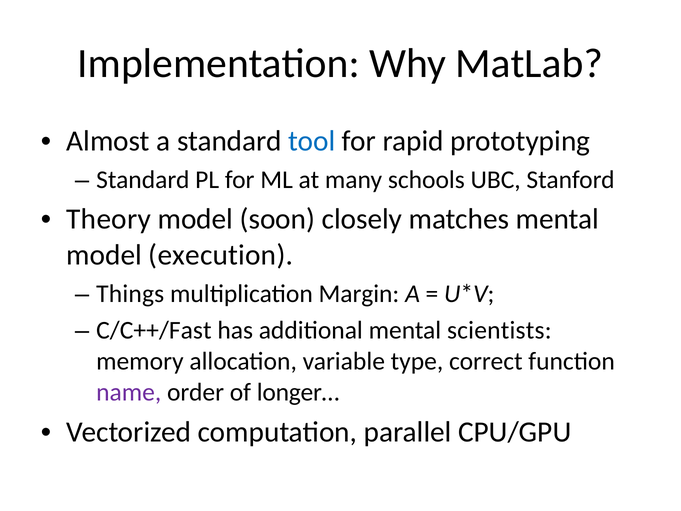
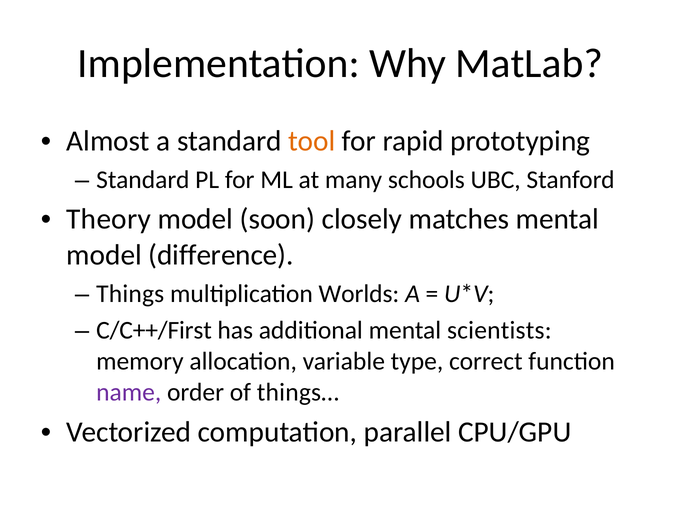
tool colour: blue -> orange
execution: execution -> difference
Margin: Margin -> Worlds
C/C++/Fast: C/C++/Fast -> C/C++/First
longer…: longer… -> things…
